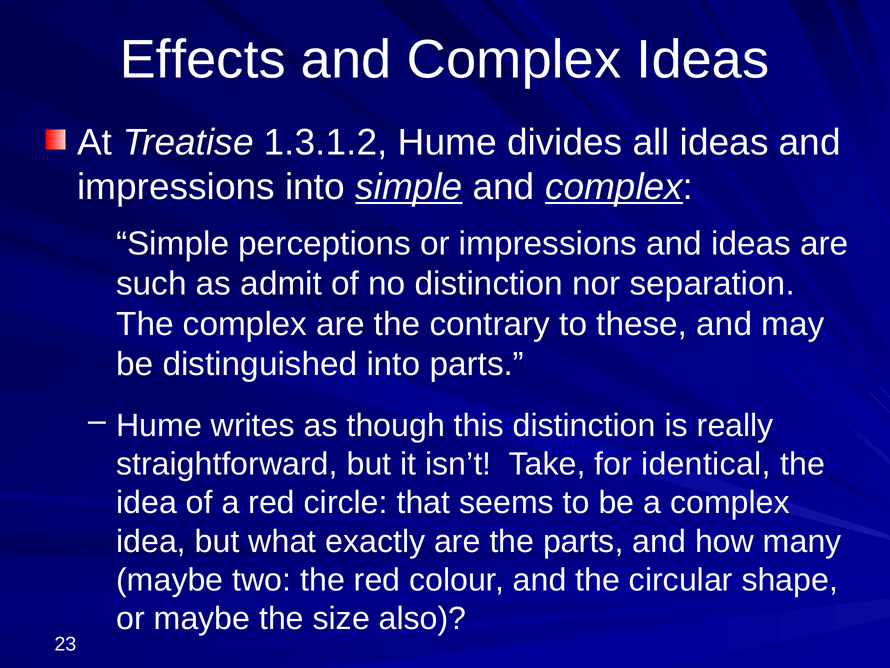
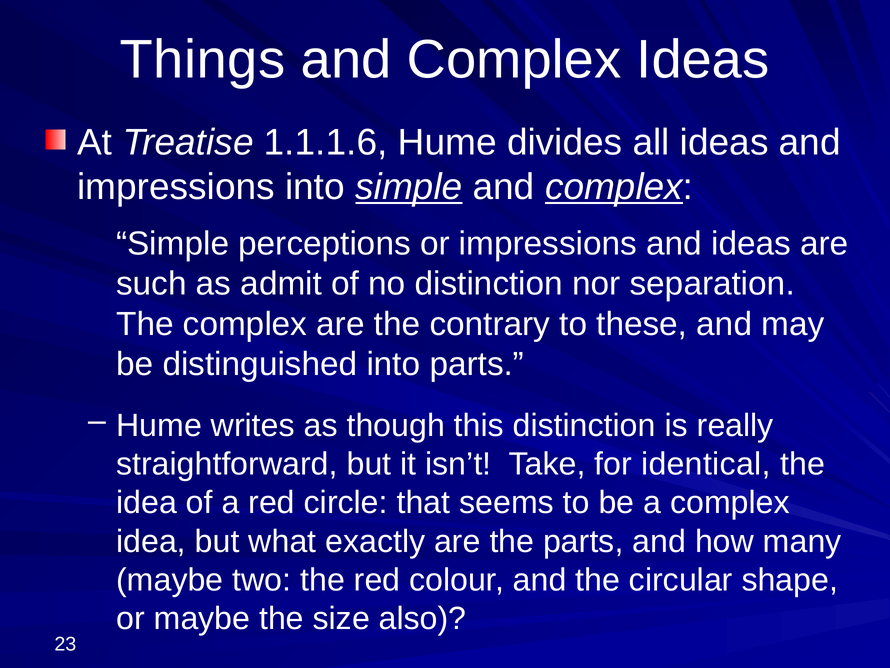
Effects: Effects -> Things
1.3.1.2: 1.3.1.2 -> 1.1.1.6
